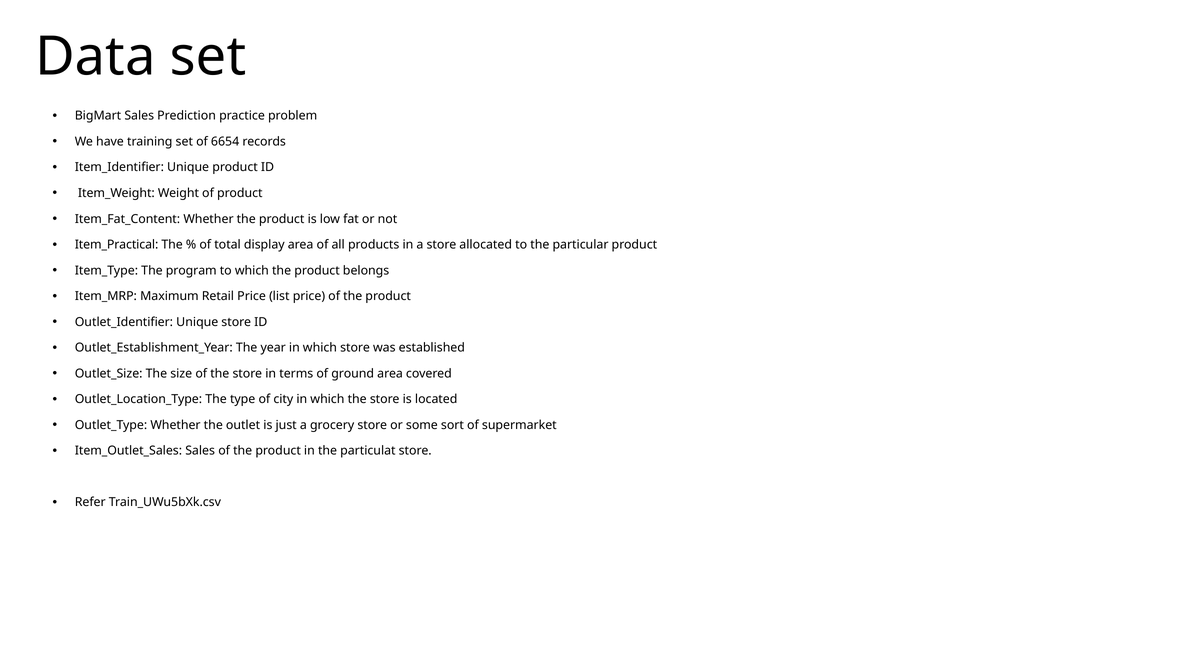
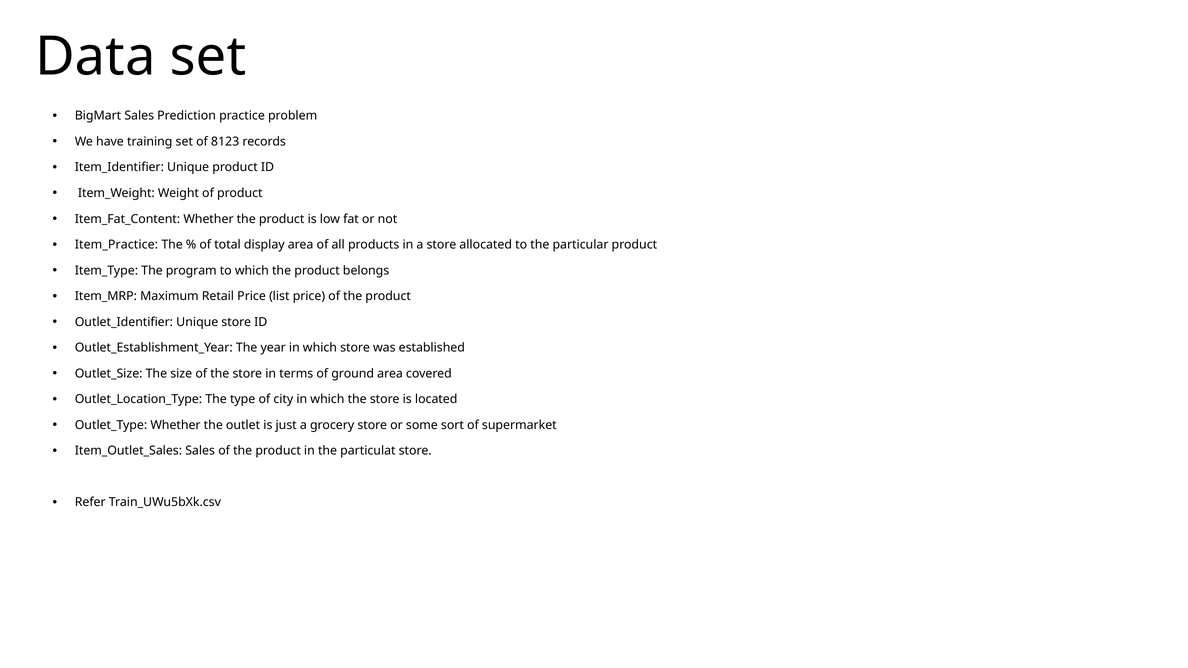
6654: 6654 -> 8123
Item_Practical: Item_Practical -> Item_Practice
